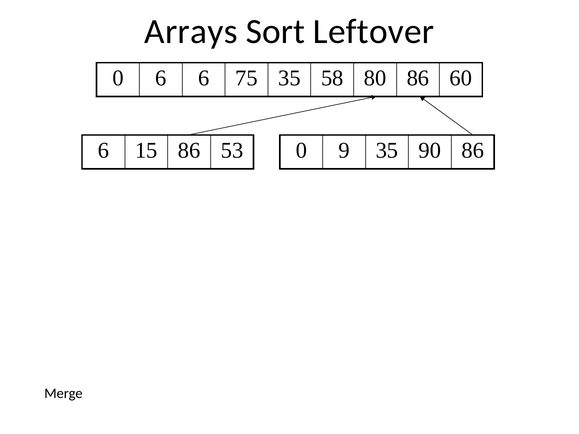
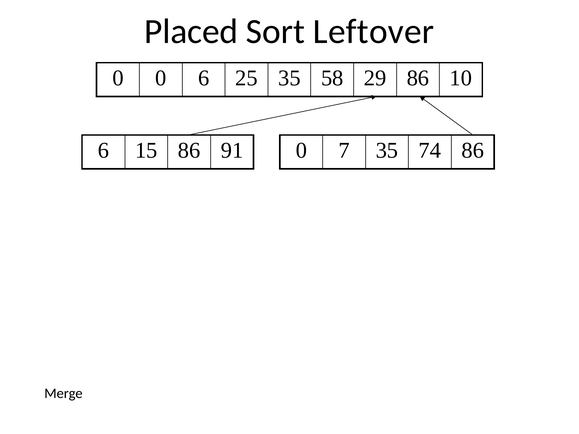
Arrays: Arrays -> Placed
0 6: 6 -> 0
75: 75 -> 25
80: 80 -> 29
60: 60 -> 10
53: 53 -> 91
9: 9 -> 7
90: 90 -> 74
